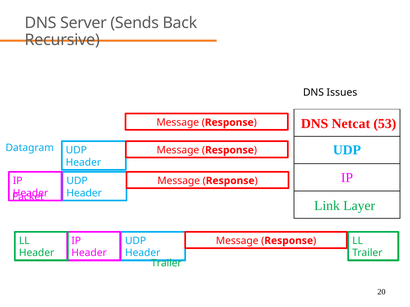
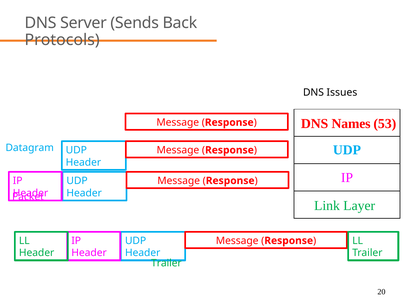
Recursive: Recursive -> Protocols
Netcat: Netcat -> Names
